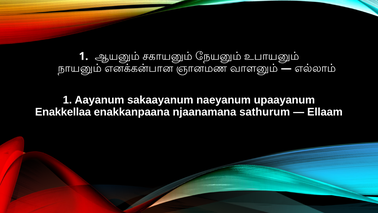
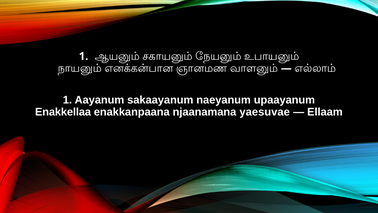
sathurum: sathurum -> yaesuvae
